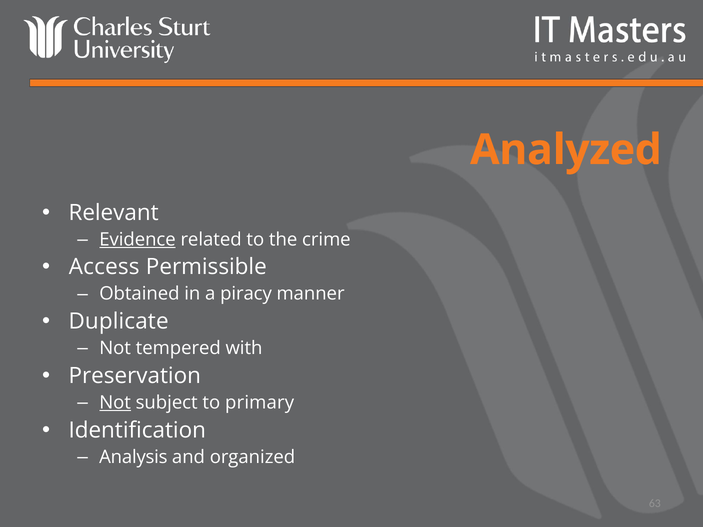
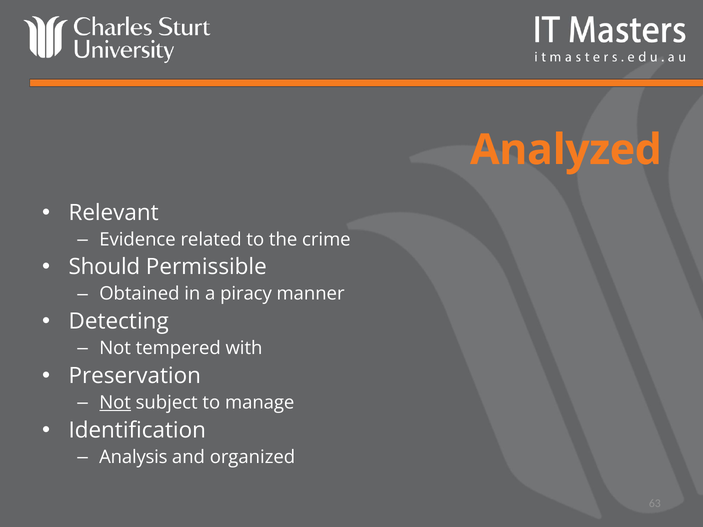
Evidence underline: present -> none
Access: Access -> Should
Duplicate: Duplicate -> Detecting
primary: primary -> manage
